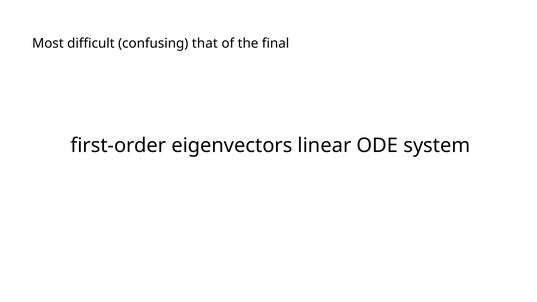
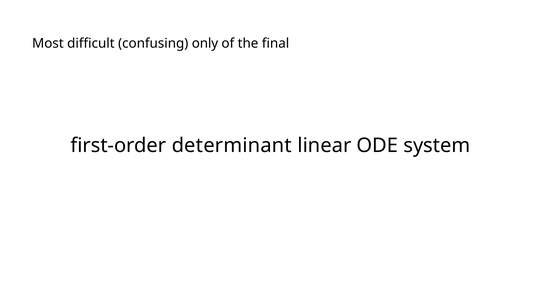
that: that -> only
eigenvectors: eigenvectors -> determinant
